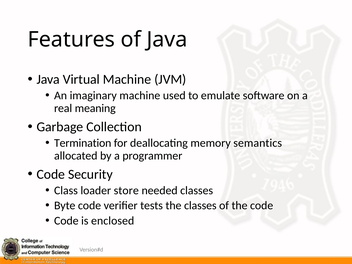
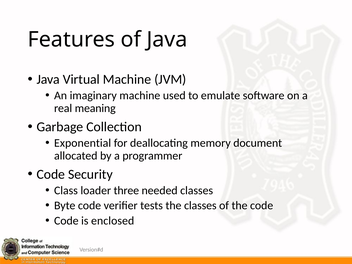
Termination: Termination -> Exponential
semantics: semantics -> document
store: store -> three
